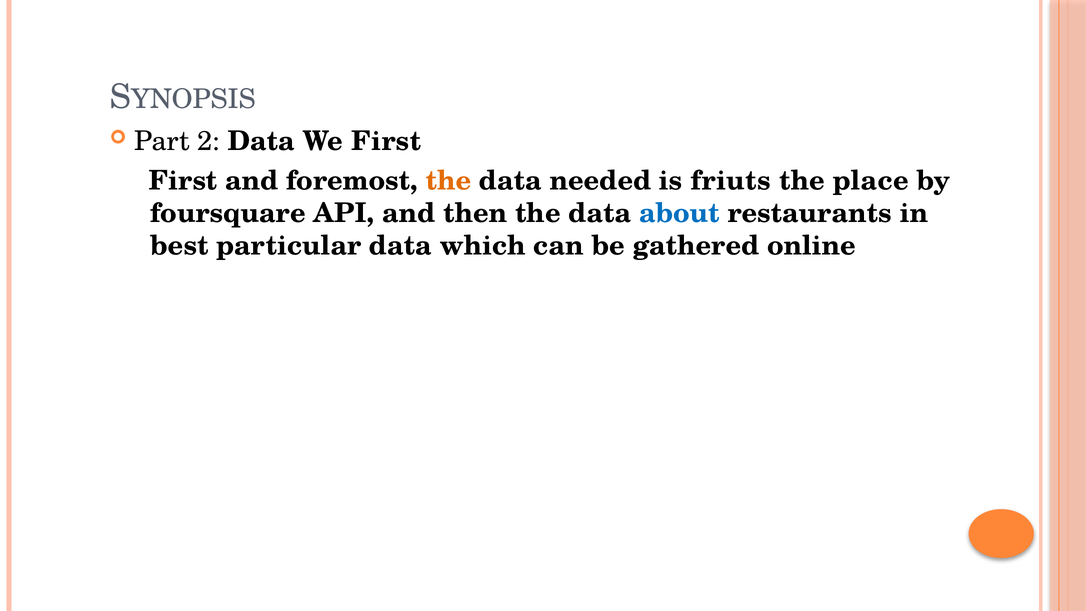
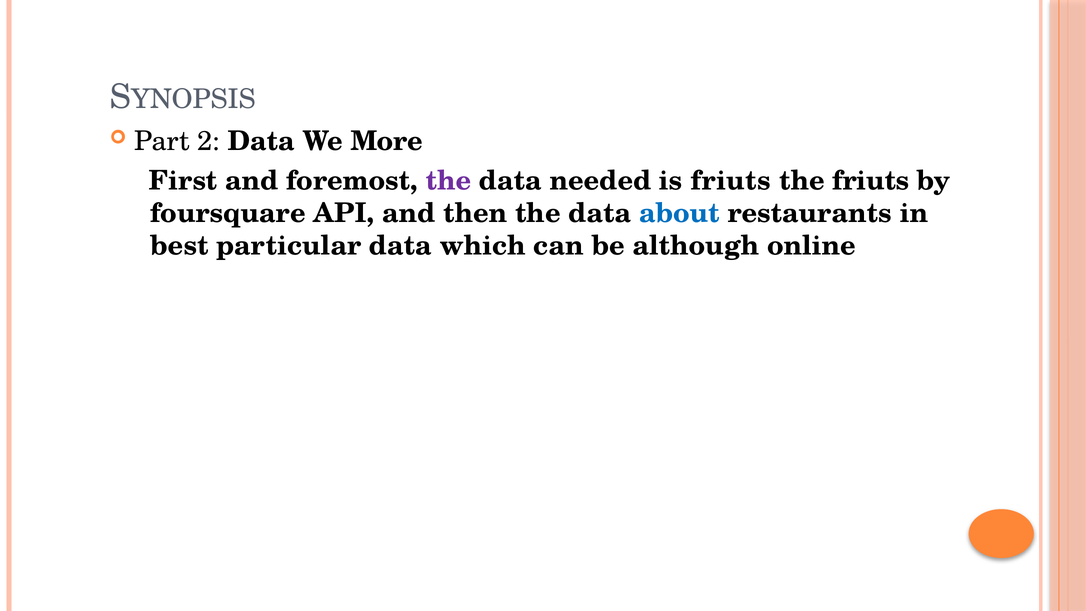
We First: First -> More
the at (448, 181) colour: orange -> purple
the place: place -> friuts
gathered: gathered -> although
